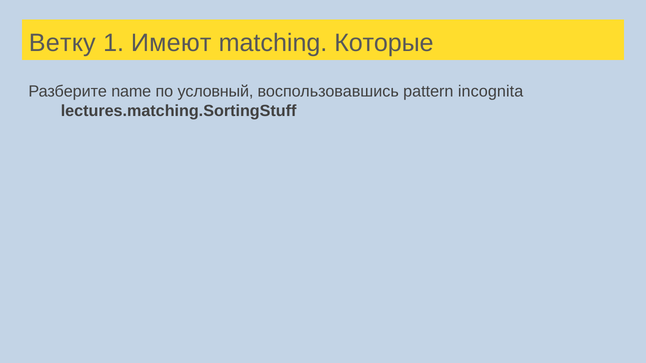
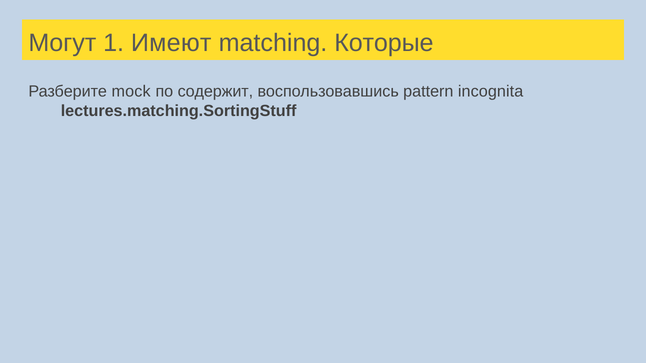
Ветку: Ветку -> Могут
name: name -> mock
условный: условный -> содержит
